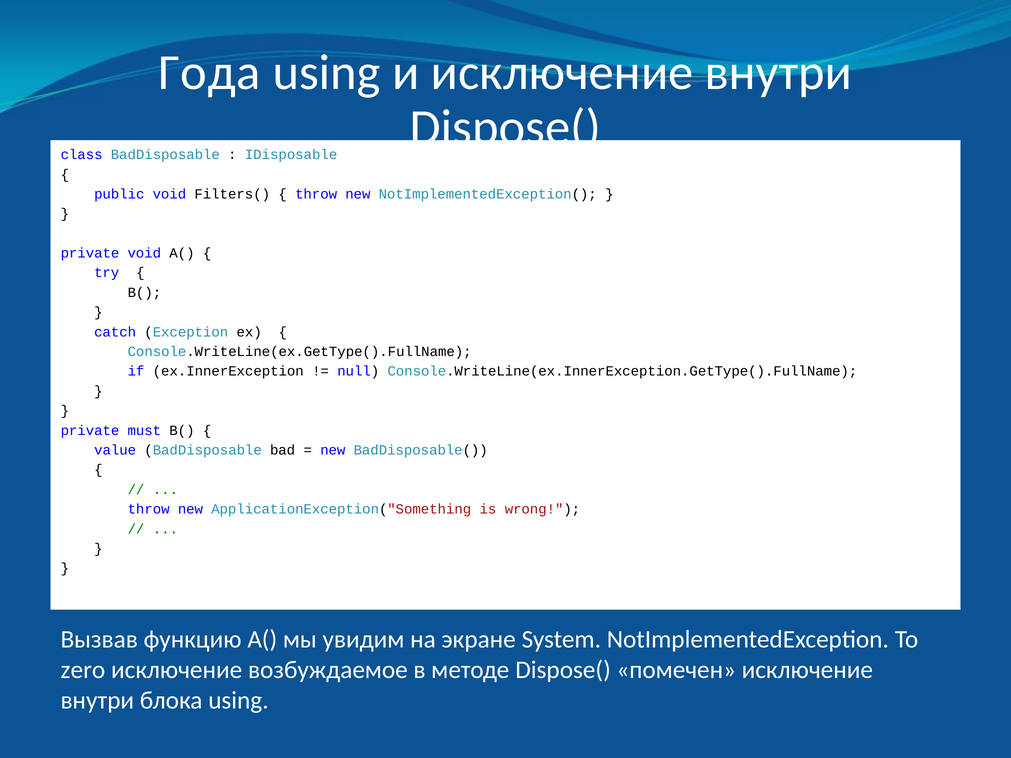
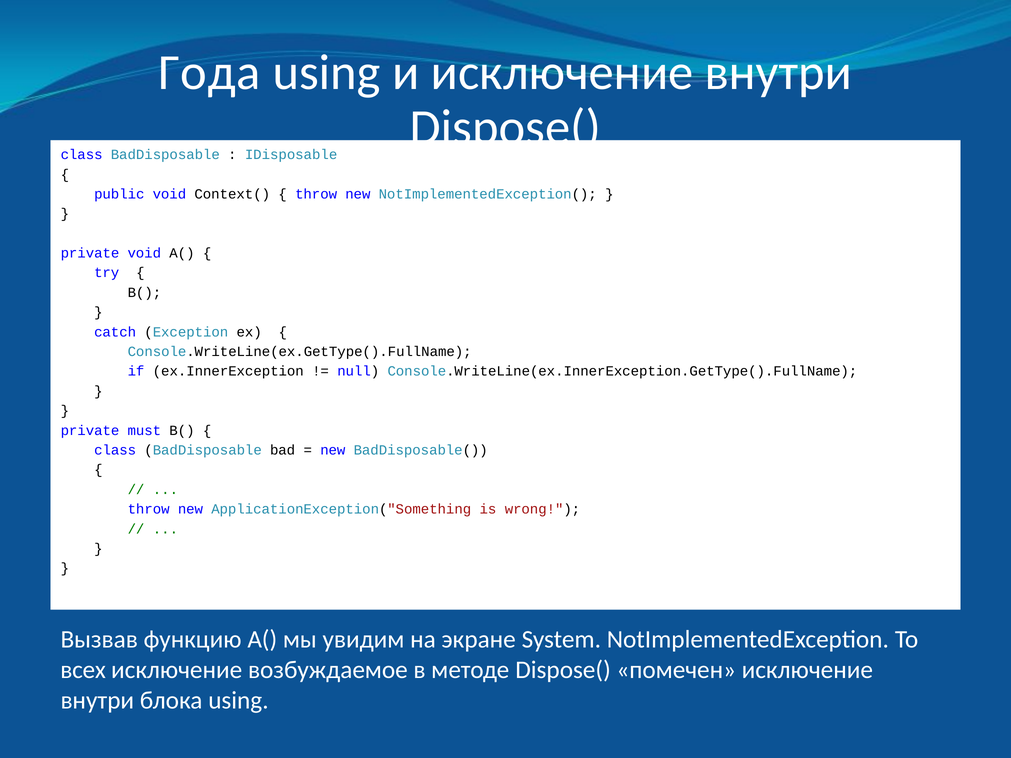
Filters(: Filters( -> Context(
value at (115, 450): value -> class
zero: zero -> всех
